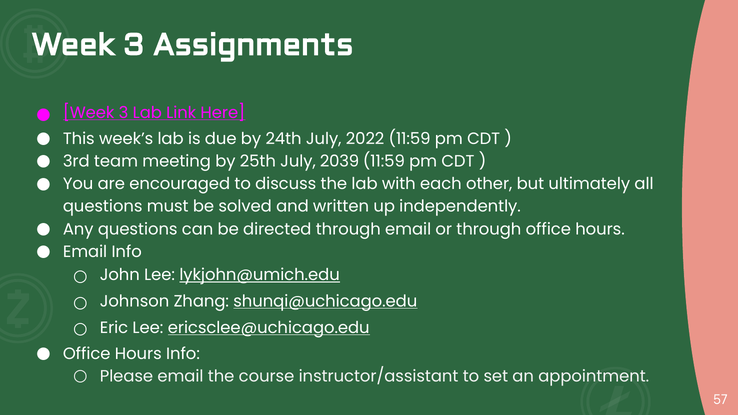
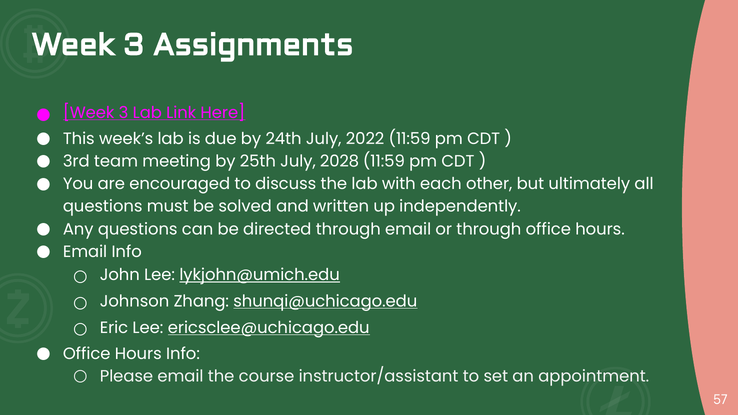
2039: 2039 -> 2028
